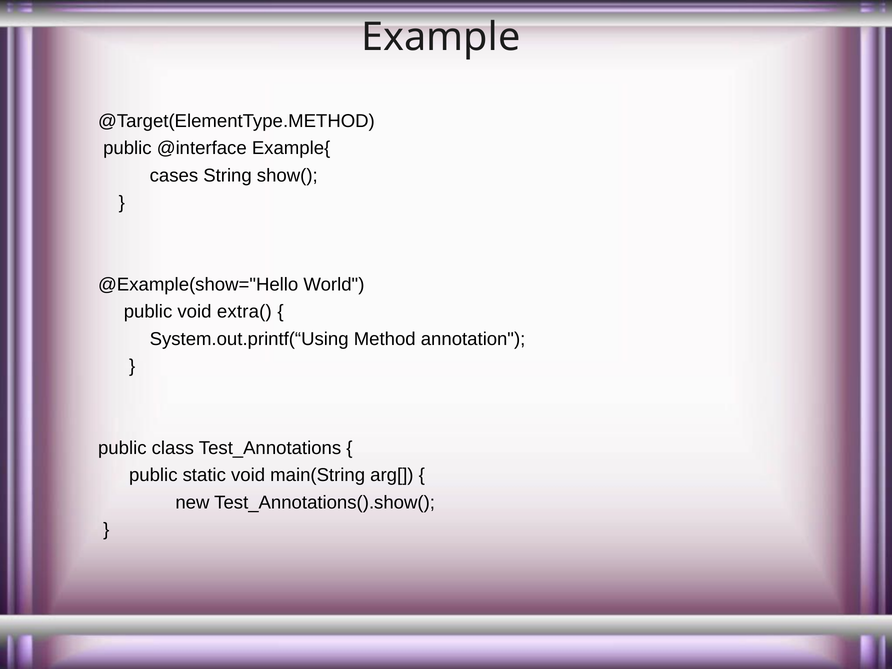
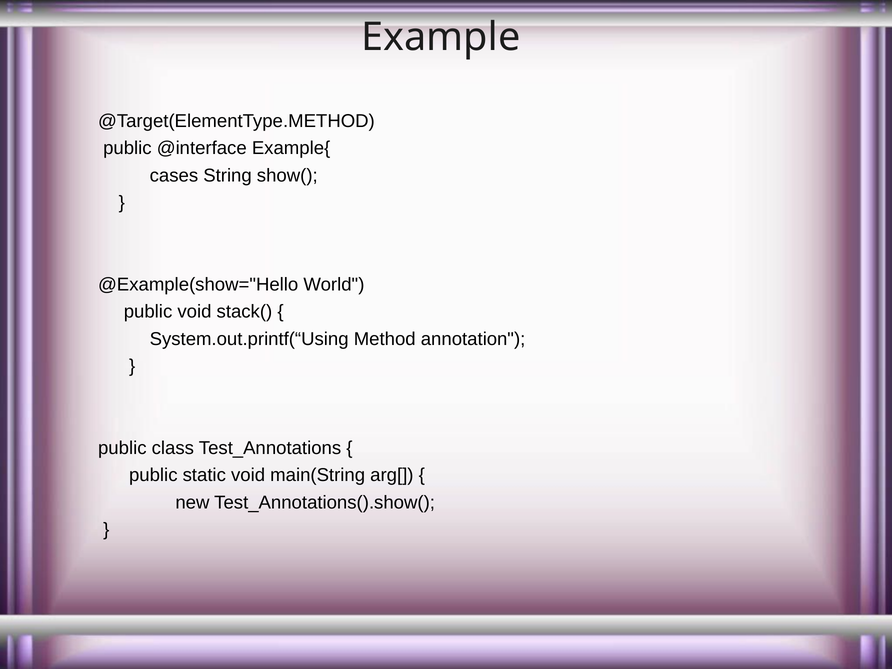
extra(: extra( -> stack(
